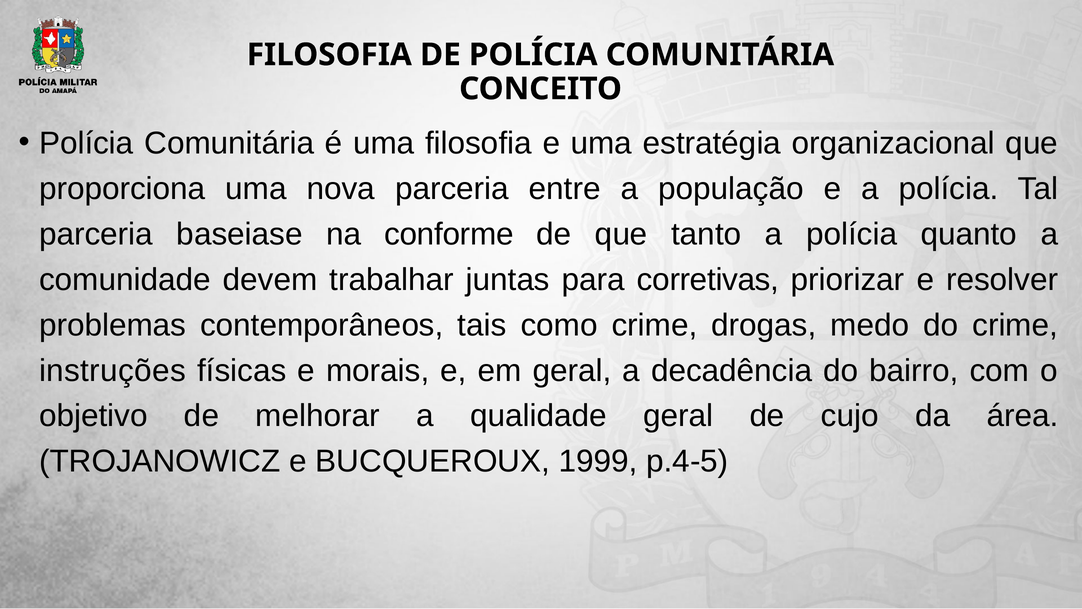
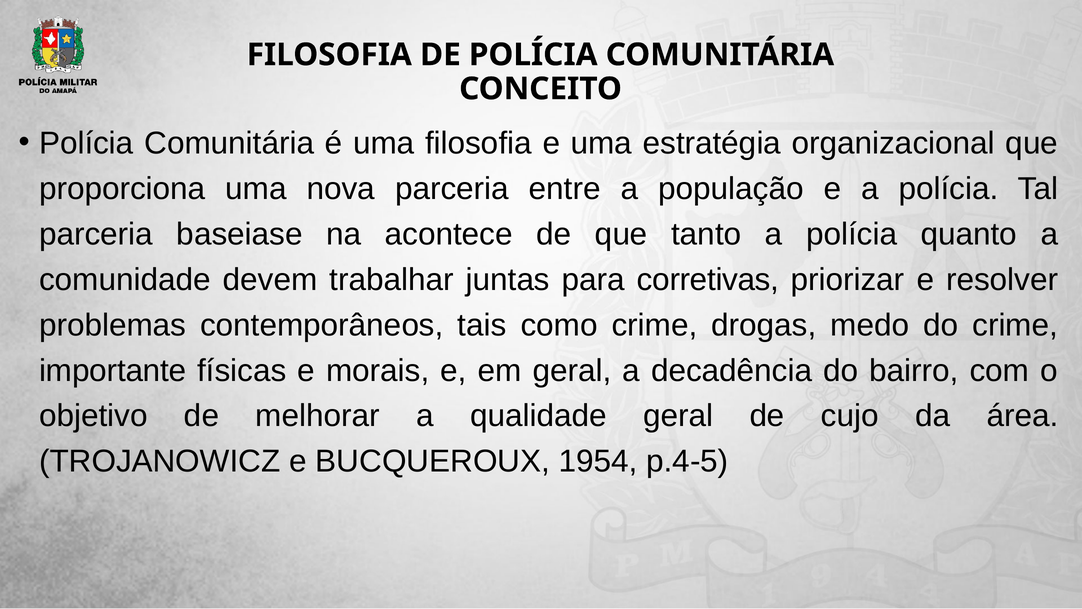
conforme: conforme -> acontece
instruções: instruções -> importante
1999: 1999 -> 1954
